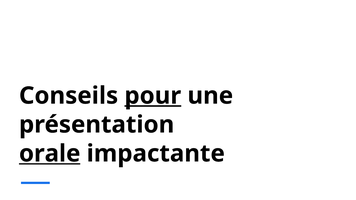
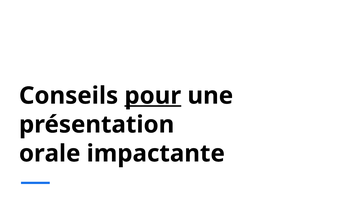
orale underline: present -> none
